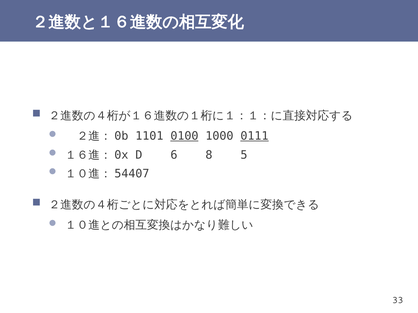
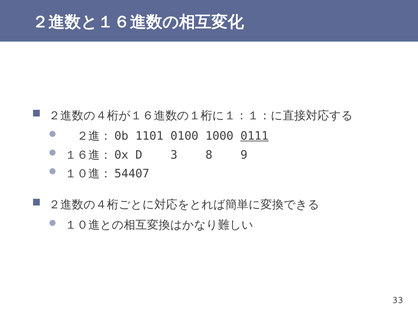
0100 underline: present -> none
6: 6 -> 3
5: 5 -> 9
